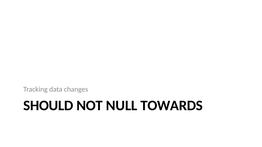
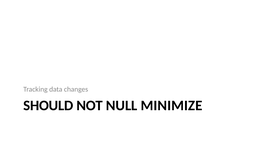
TOWARDS: TOWARDS -> MINIMIZE
